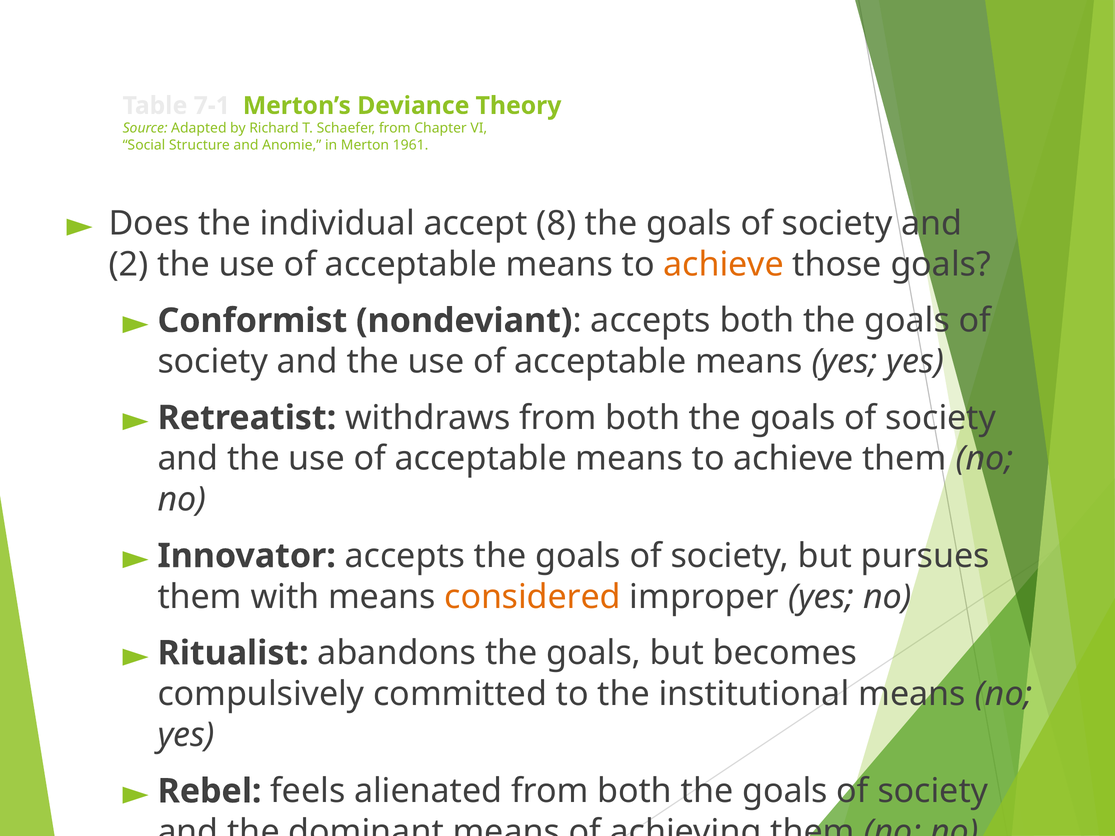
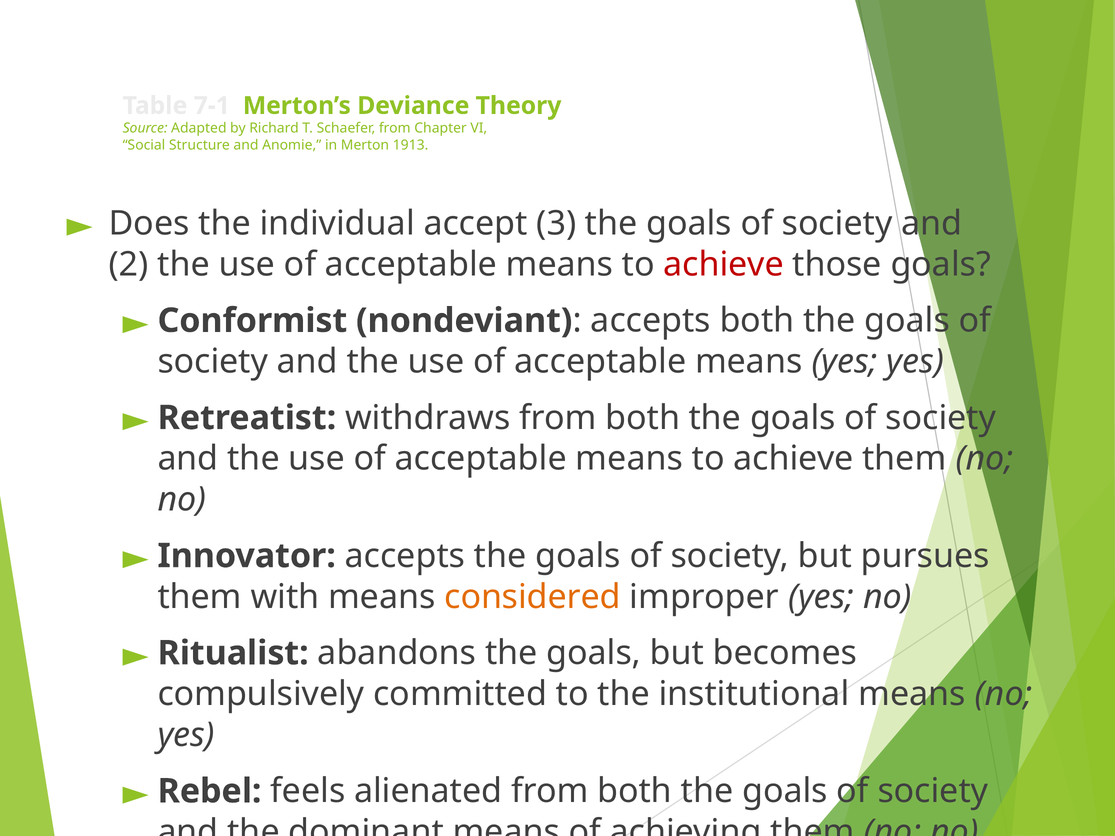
1961: 1961 -> 1913
8: 8 -> 3
achieve at (724, 264) colour: orange -> red
